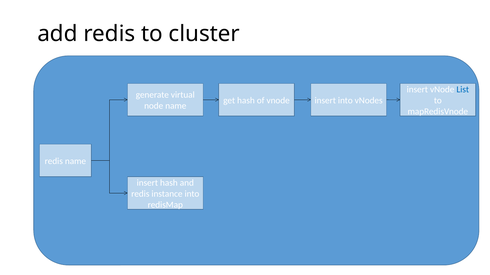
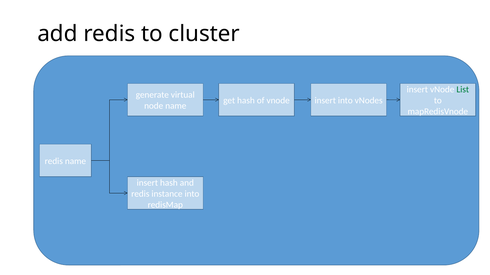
List colour: blue -> green
